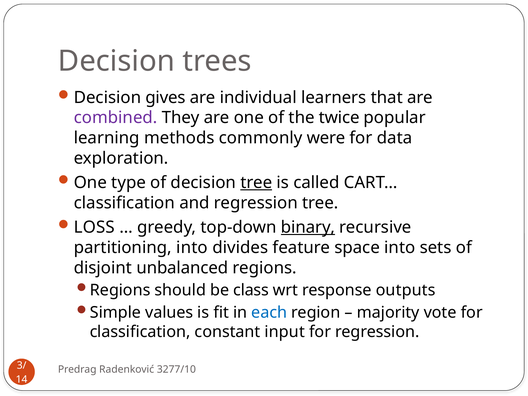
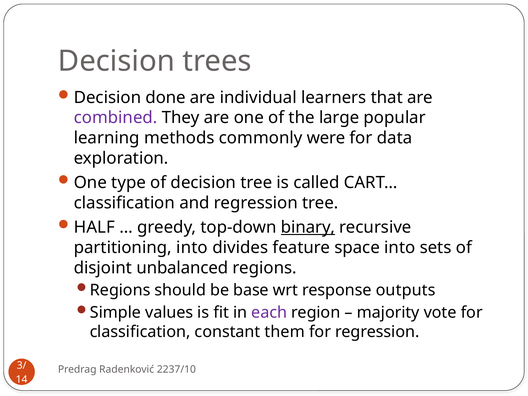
gives: gives -> done
twice: twice -> large
tree at (256, 183) underline: present -> none
LOSS: LOSS -> HALF
class: class -> base
each colour: blue -> purple
input: input -> them
3277/10: 3277/10 -> 2237/10
